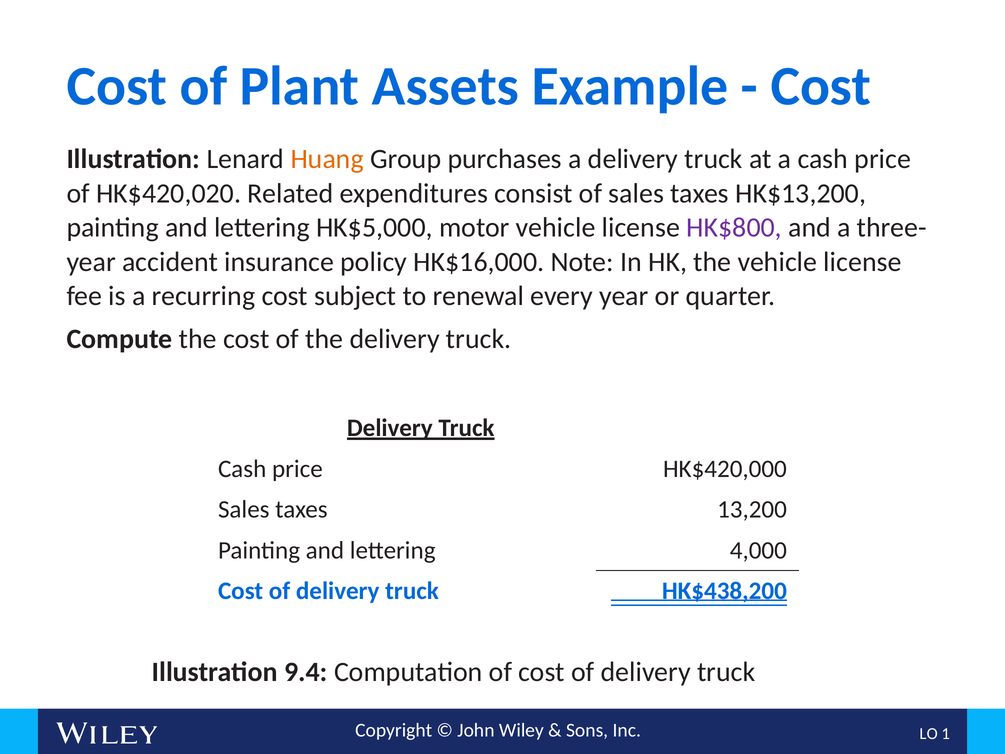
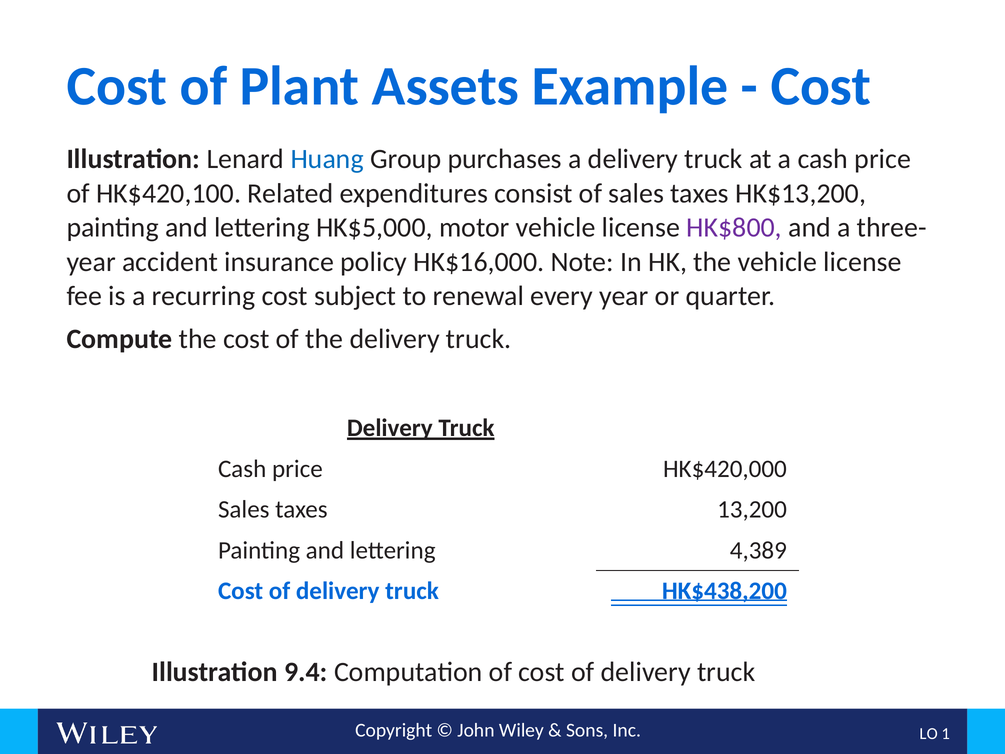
Huang colour: orange -> blue
HK$420,020: HK$420,020 -> HK$420,100
4,000: 4,000 -> 4,389
